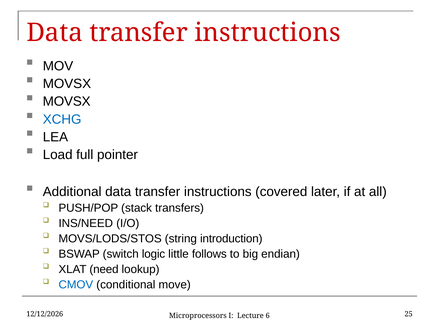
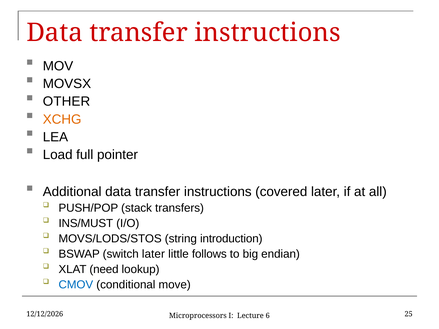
MOVSX at (67, 102): MOVSX -> OTHER
XCHG colour: blue -> orange
INS/NEED: INS/NEED -> INS/MUST
switch logic: logic -> later
